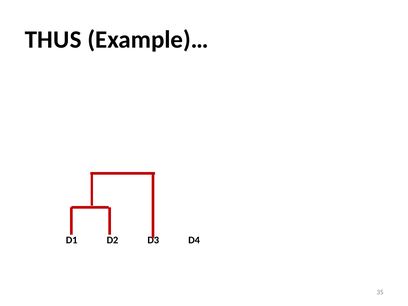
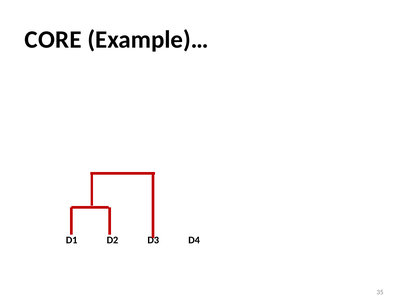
THUS: THUS -> CORE
